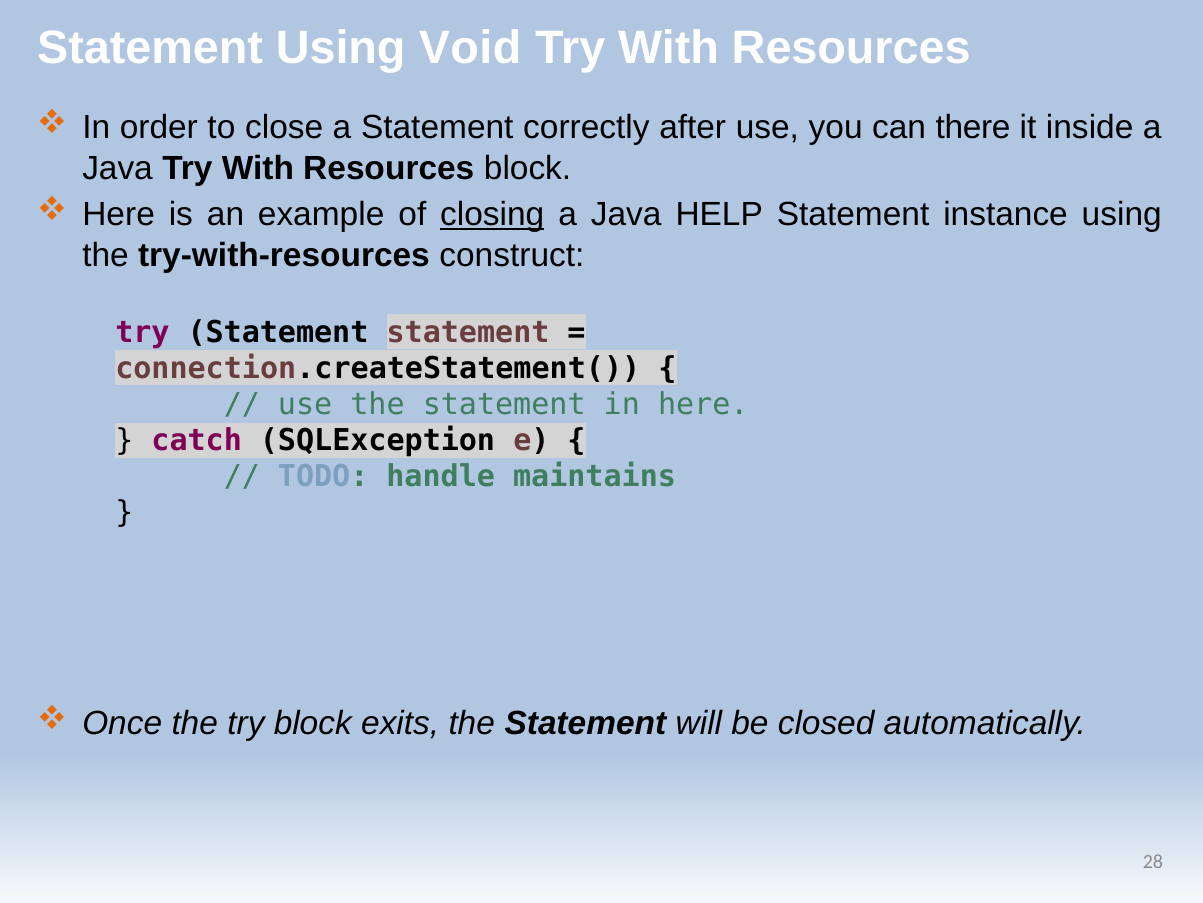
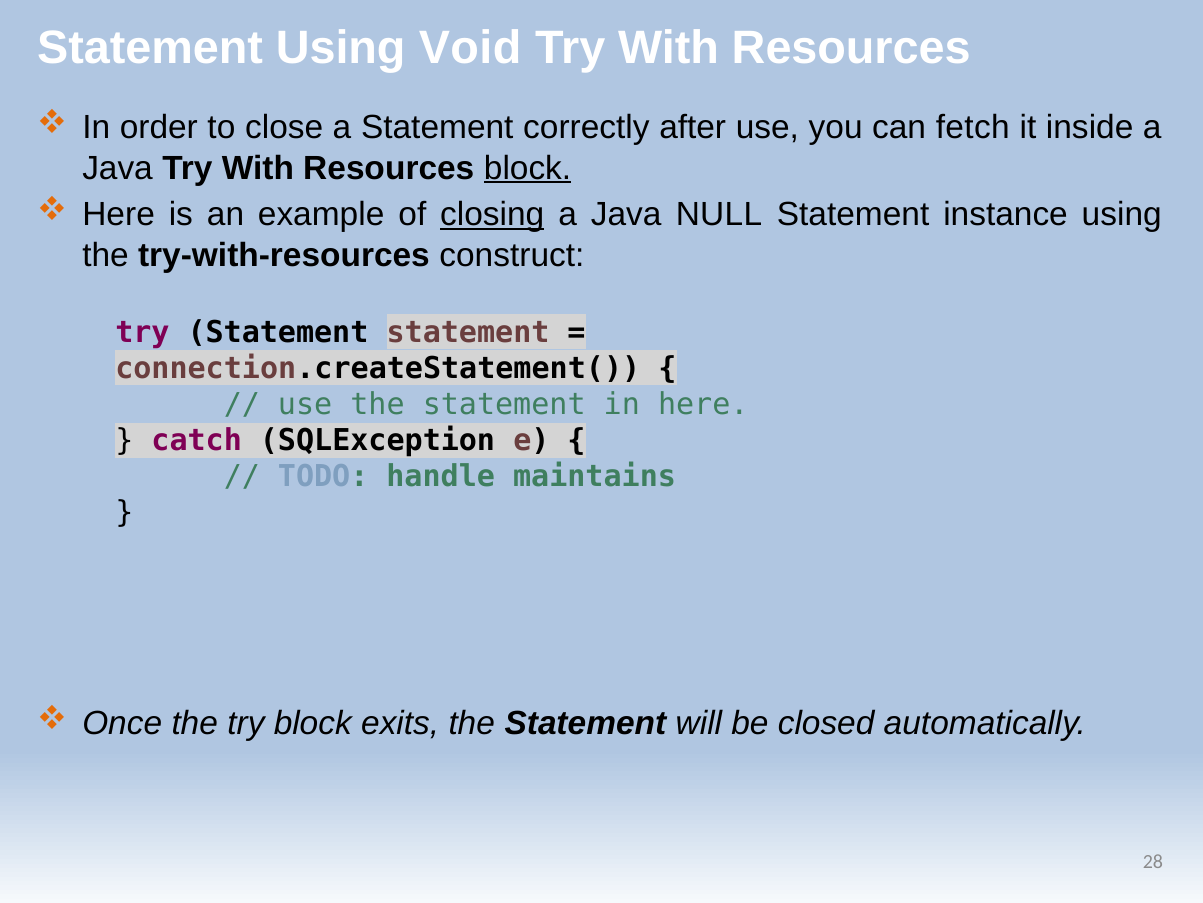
there: there -> fetch
block at (528, 168) underline: none -> present
HELP: HELP -> NULL
